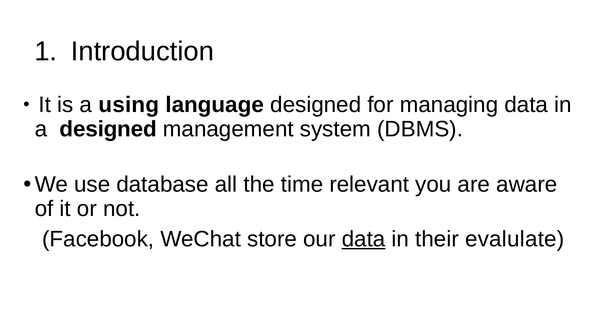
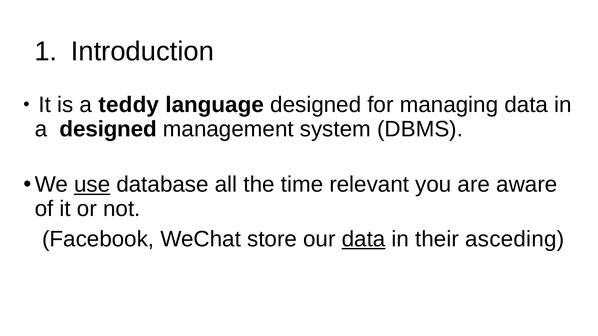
using: using -> teddy
use underline: none -> present
evalulate: evalulate -> asceding
